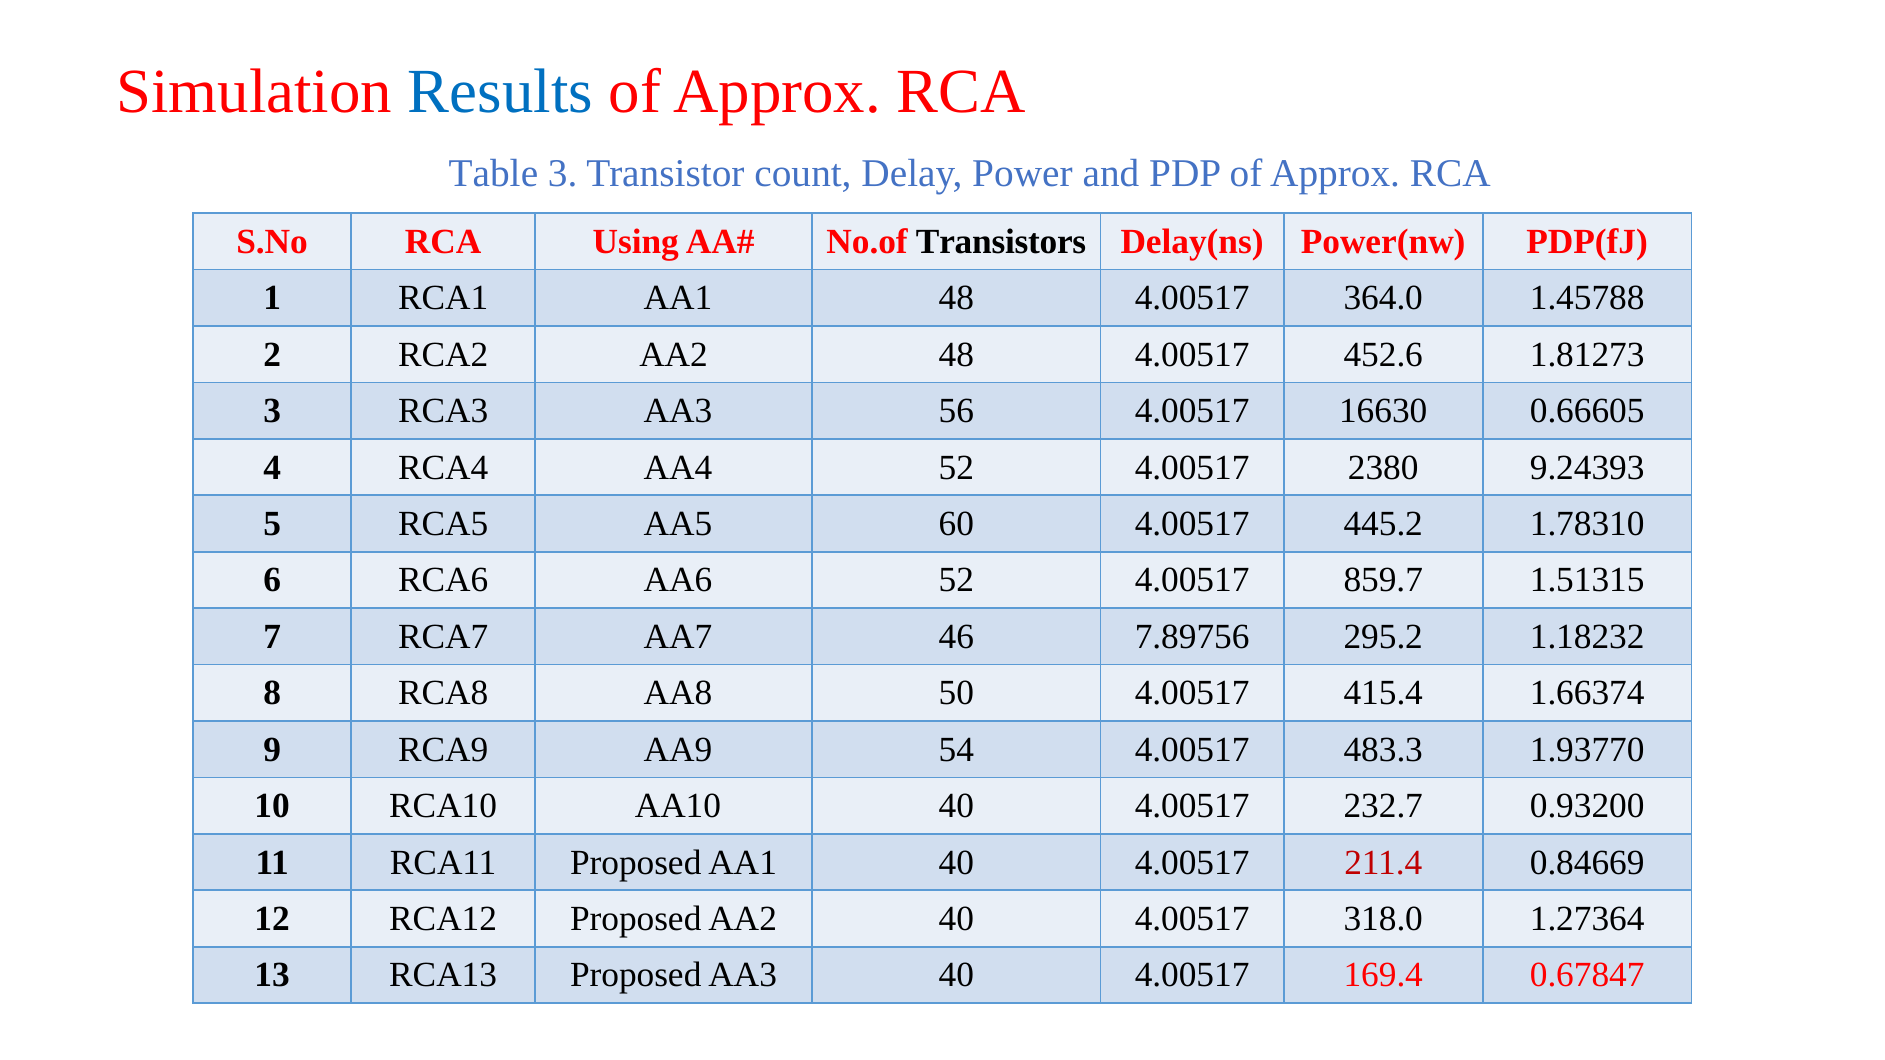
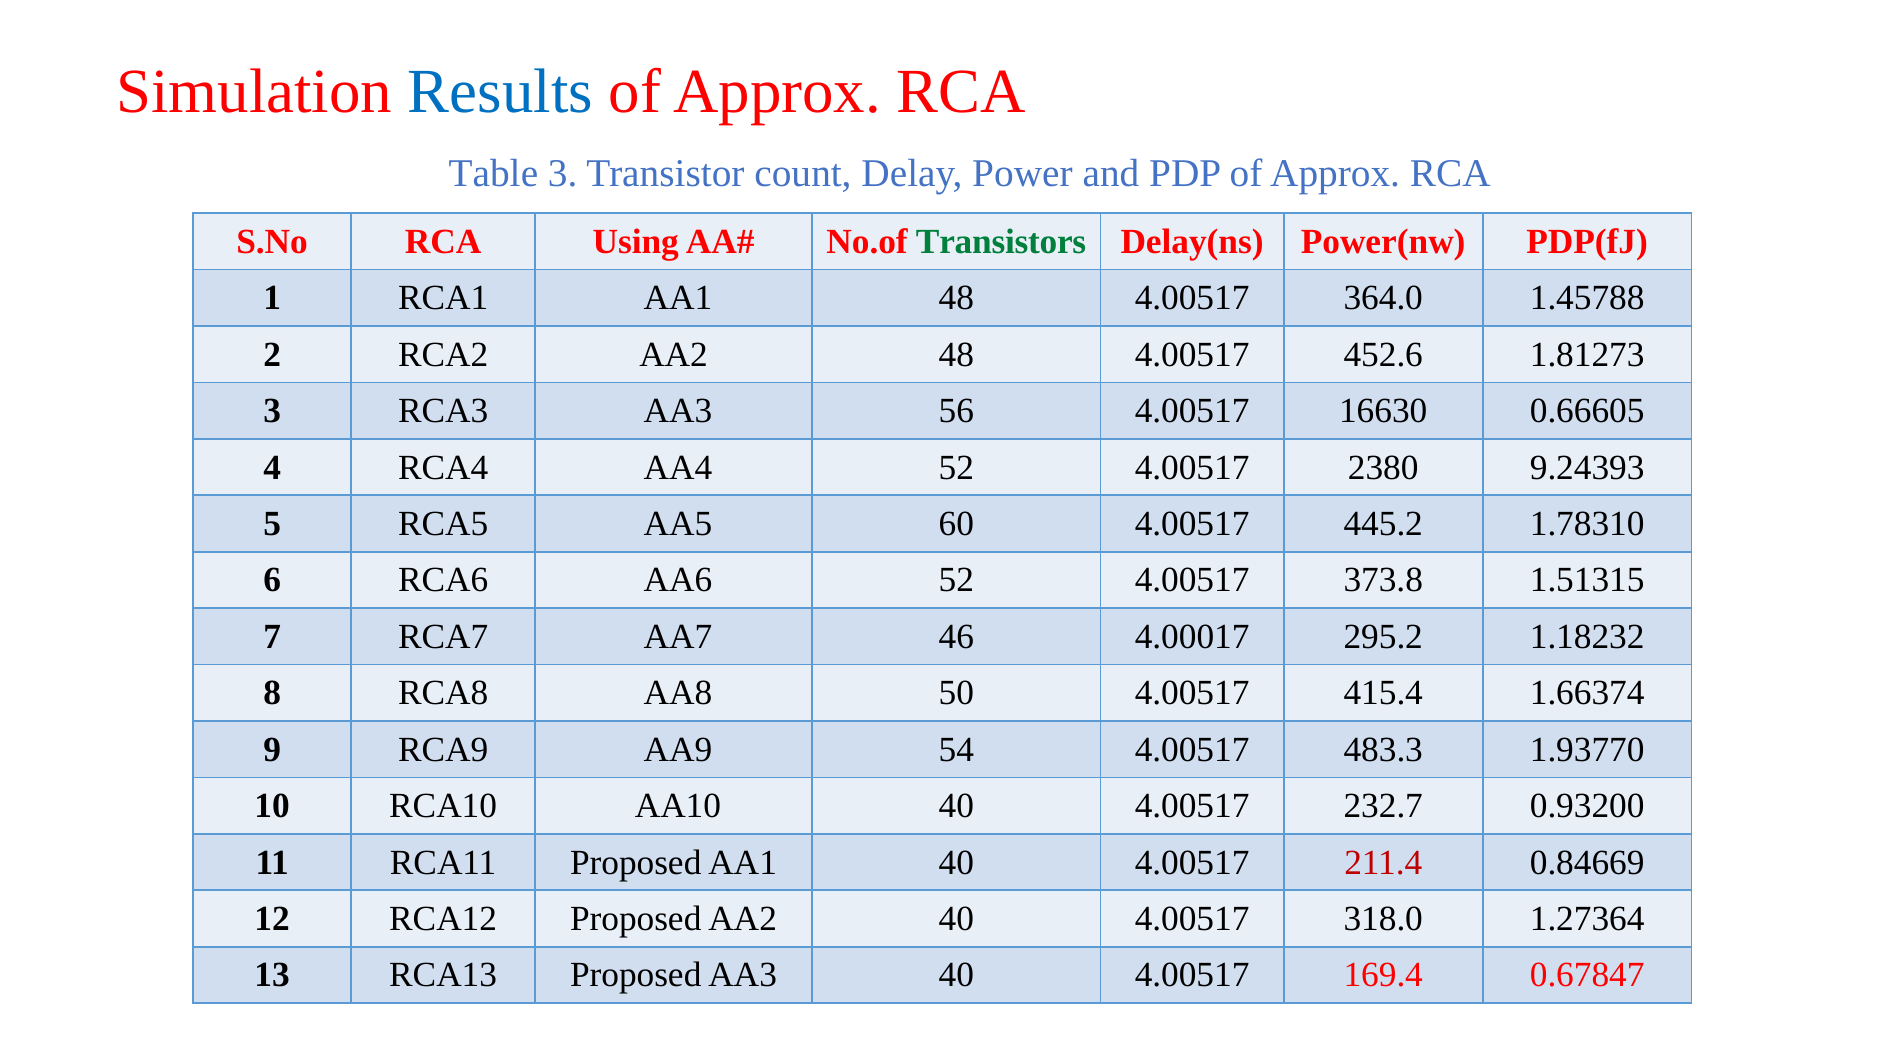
Transistors colour: black -> green
859.7: 859.7 -> 373.8
7.89756: 7.89756 -> 4.00017
